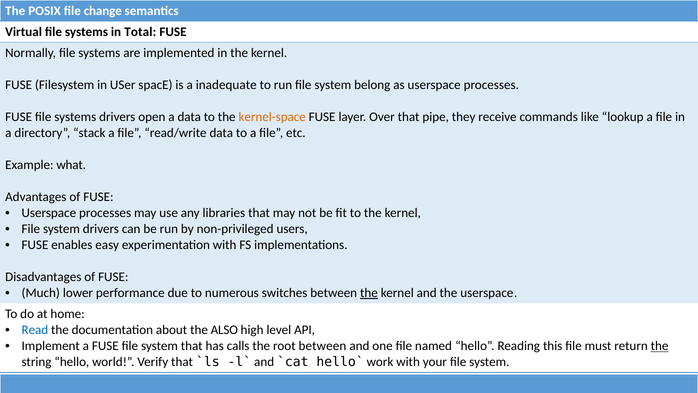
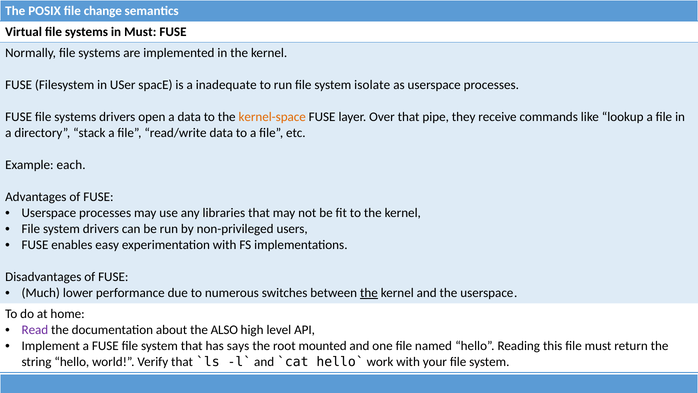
in Total: Total -> Must
belong: belong -> isolate
what: what -> each
Read colour: blue -> purple
calls: calls -> says
root between: between -> mounted
the at (660, 346) underline: present -> none
